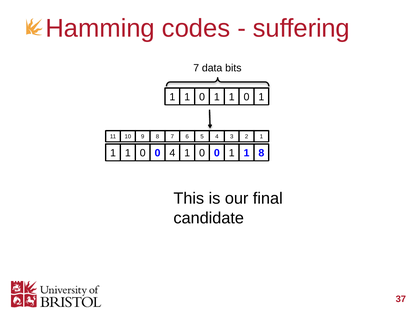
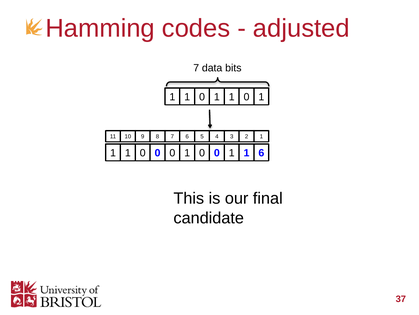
suffering: suffering -> adjusted
4 at (172, 153): 4 -> 0
1 8: 8 -> 6
